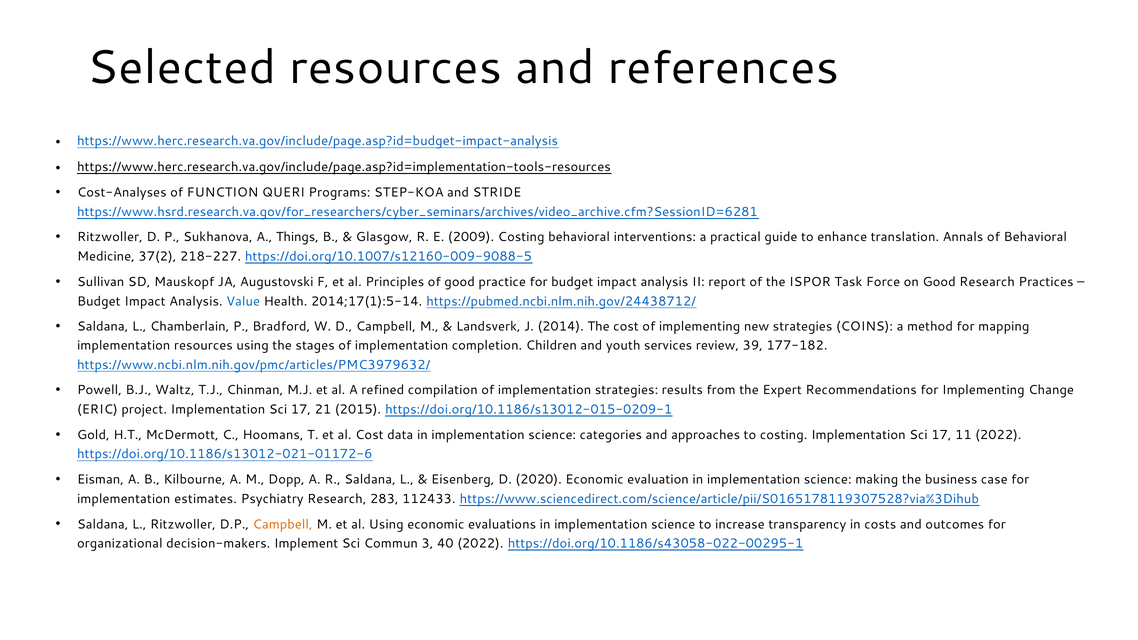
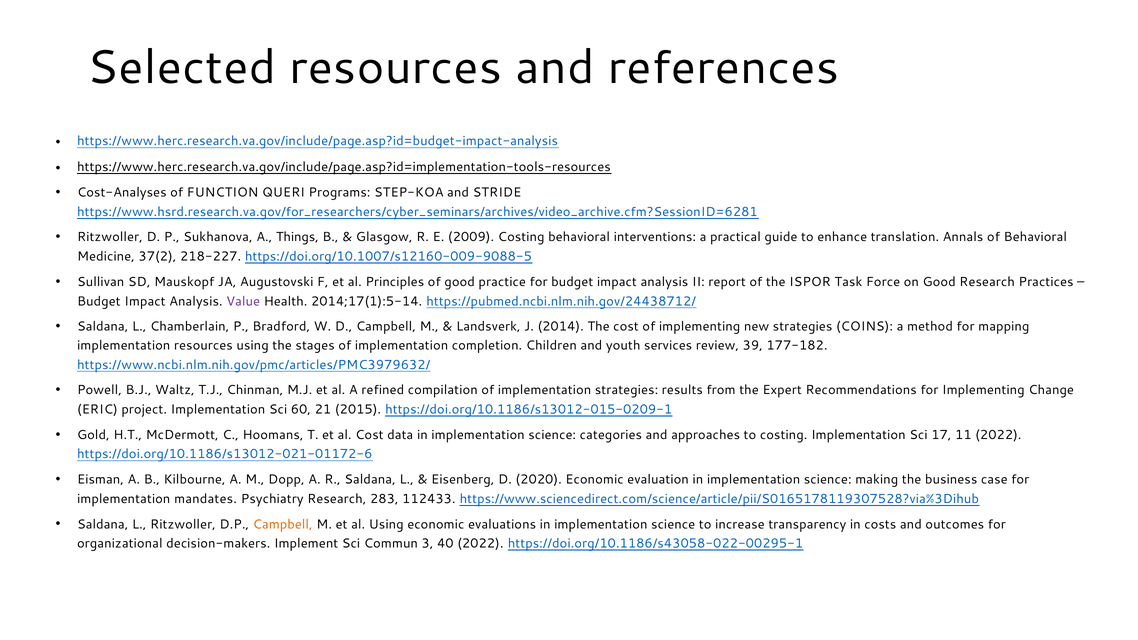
Value colour: blue -> purple
project Implementation Sci 17: 17 -> 60
estimates: estimates -> mandates
